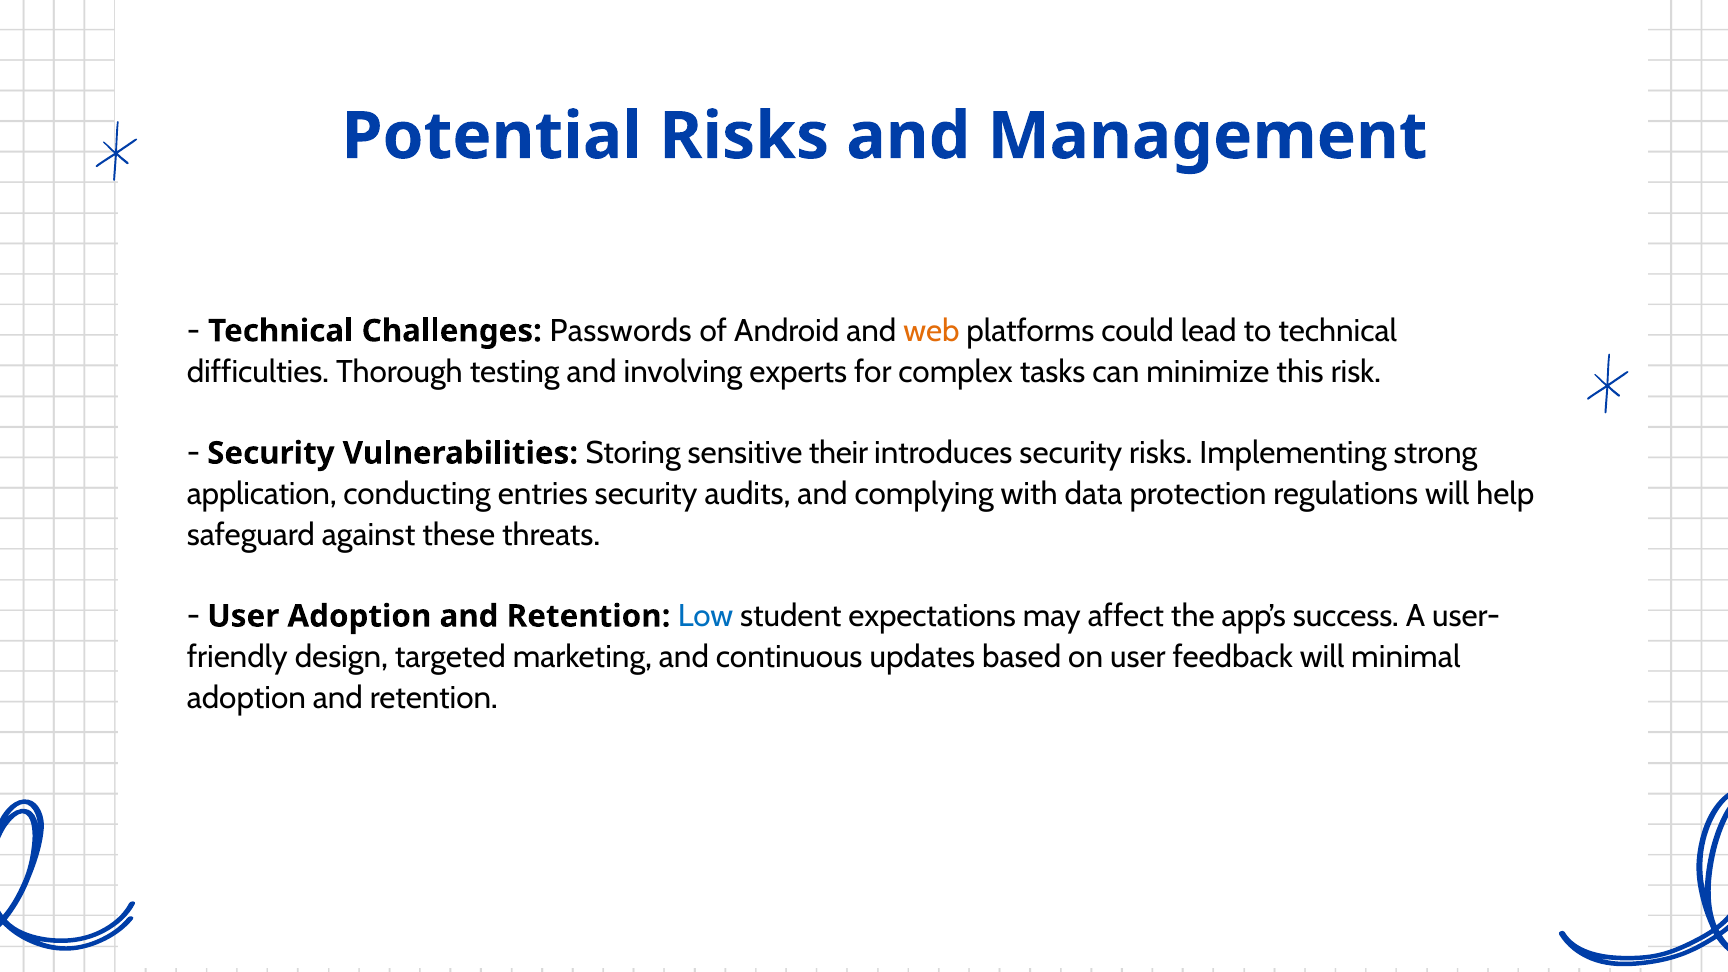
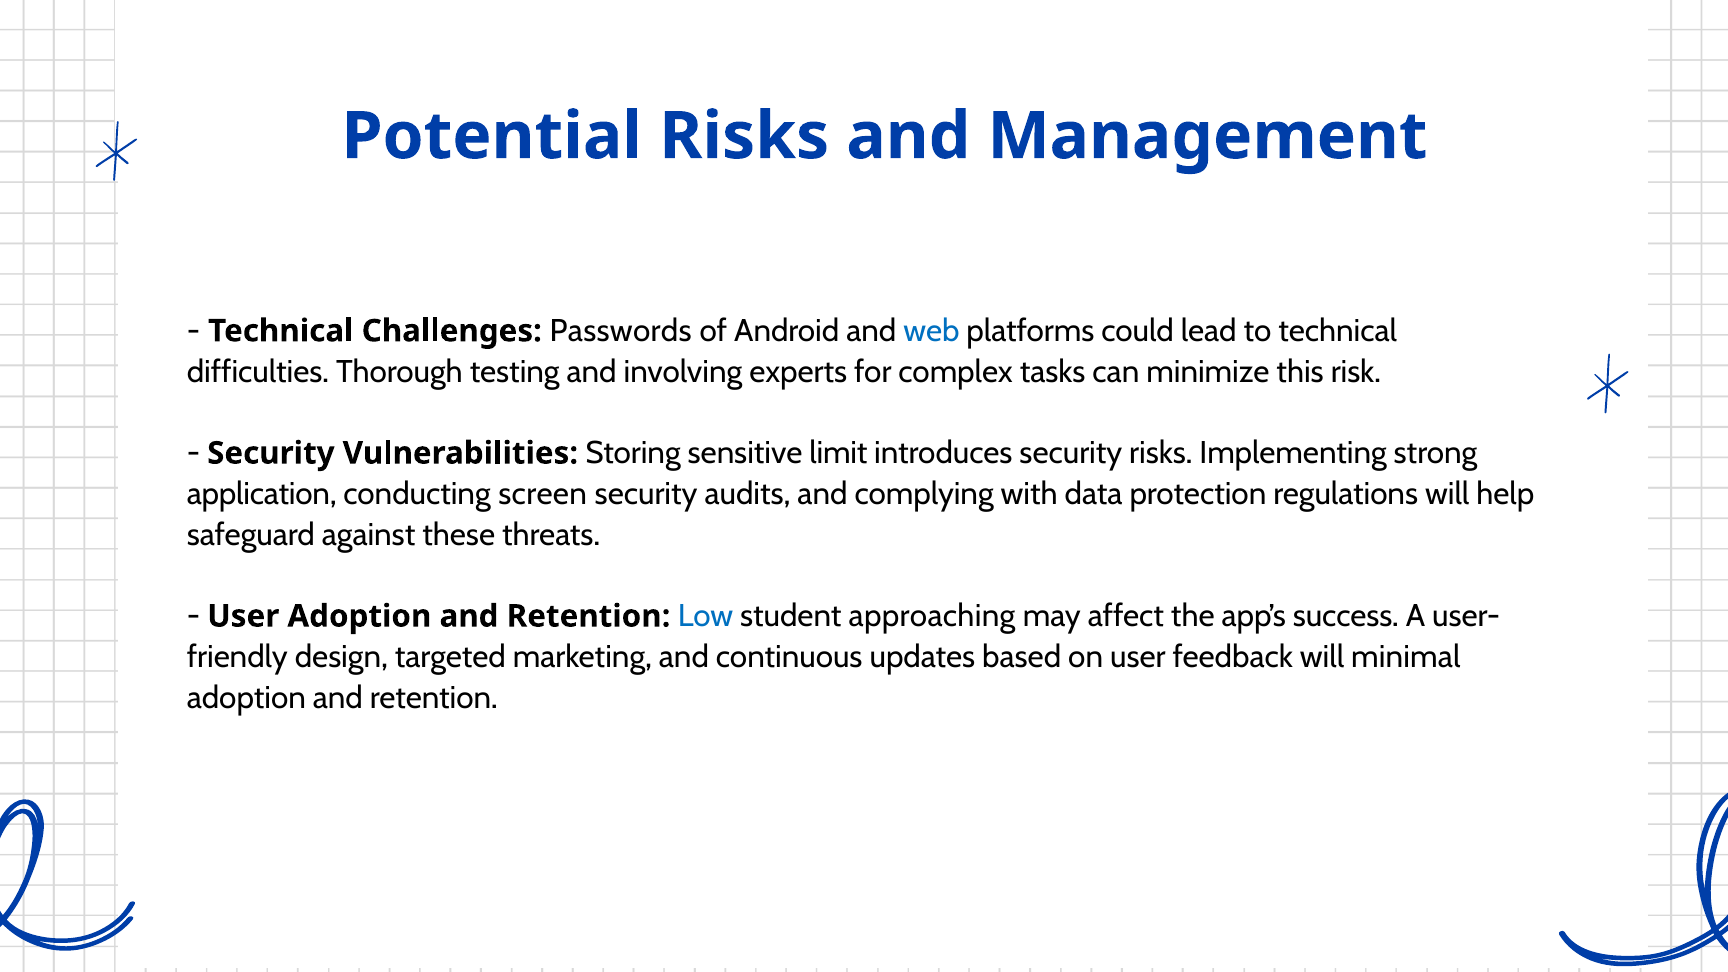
web colour: orange -> blue
their: their -> limit
entries: entries -> screen
expectations: expectations -> approaching
